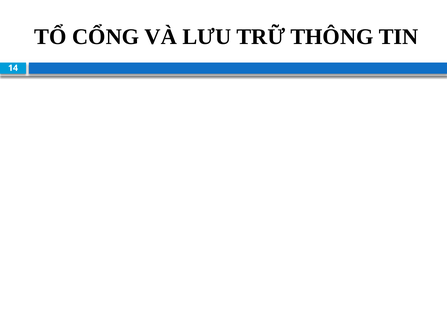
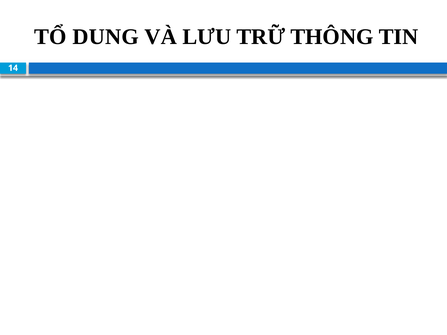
CỔNG: CỔNG -> DUNG
